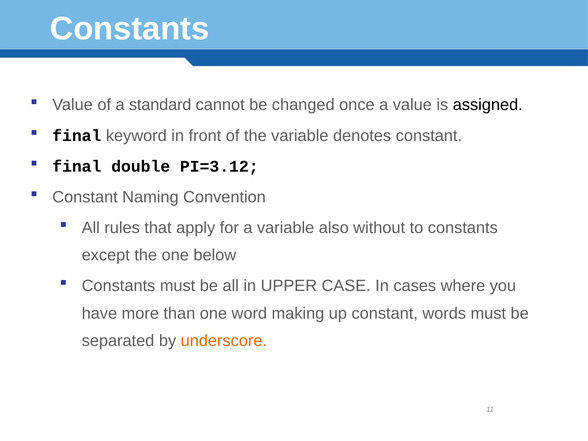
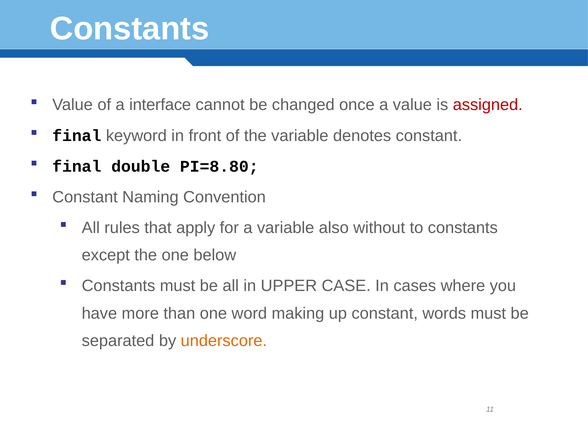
standard: standard -> interface
assigned colour: black -> red
PI=3.12: PI=3.12 -> PI=8.80
